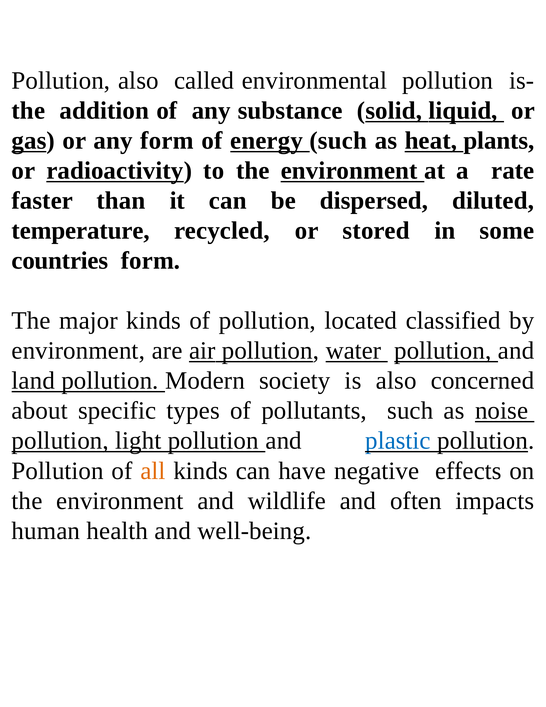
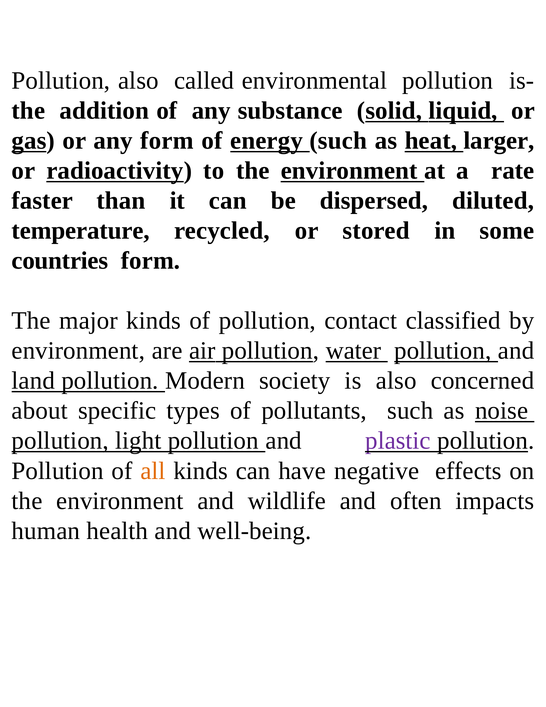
plants: plants -> larger
located: located -> contact
plastic colour: blue -> purple
